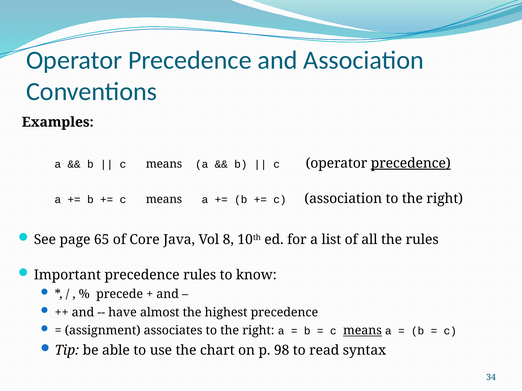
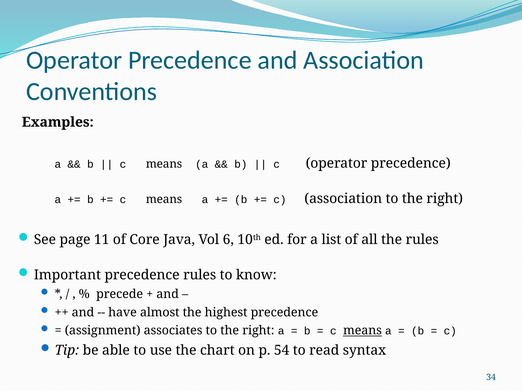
precedence at (411, 163) underline: present -> none
65: 65 -> 11
8: 8 -> 6
98: 98 -> 54
